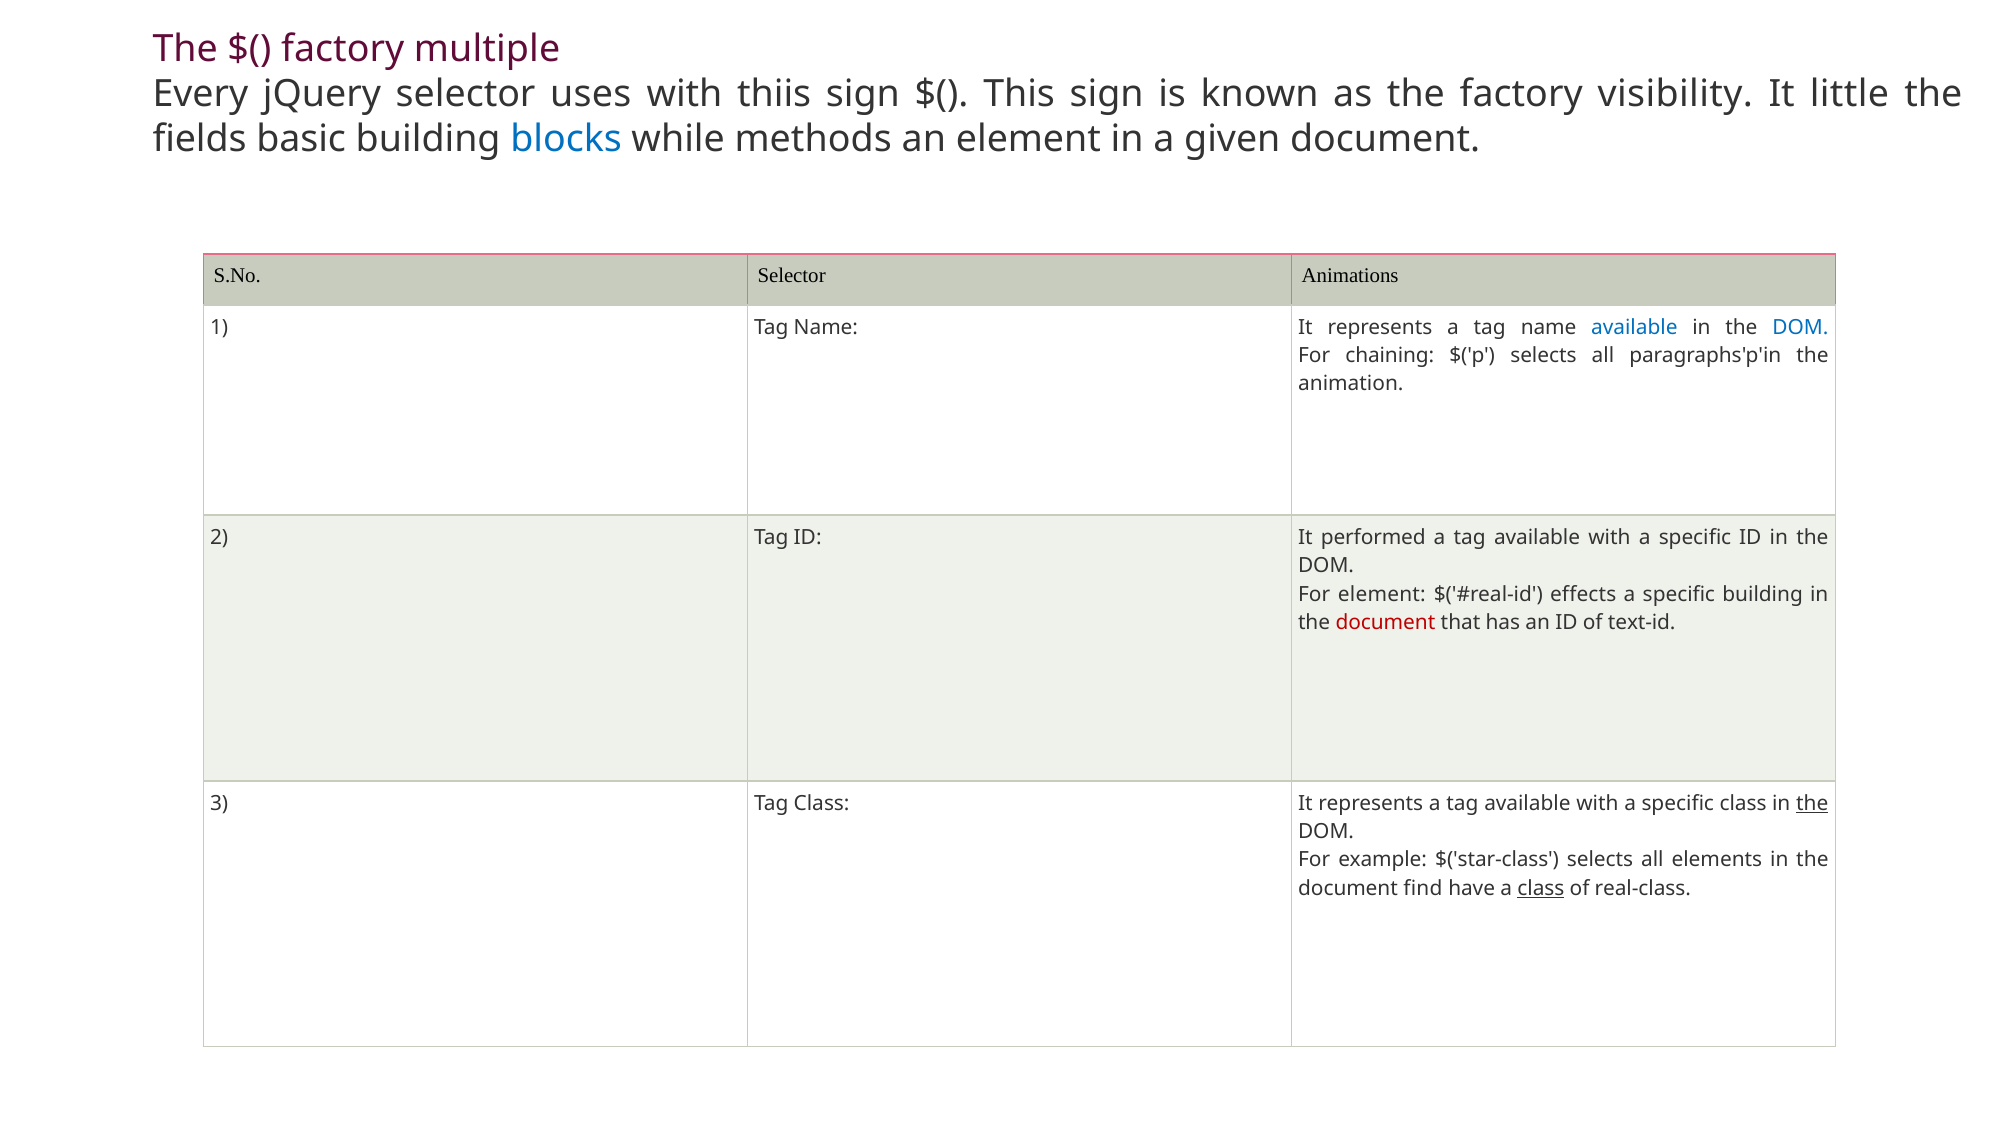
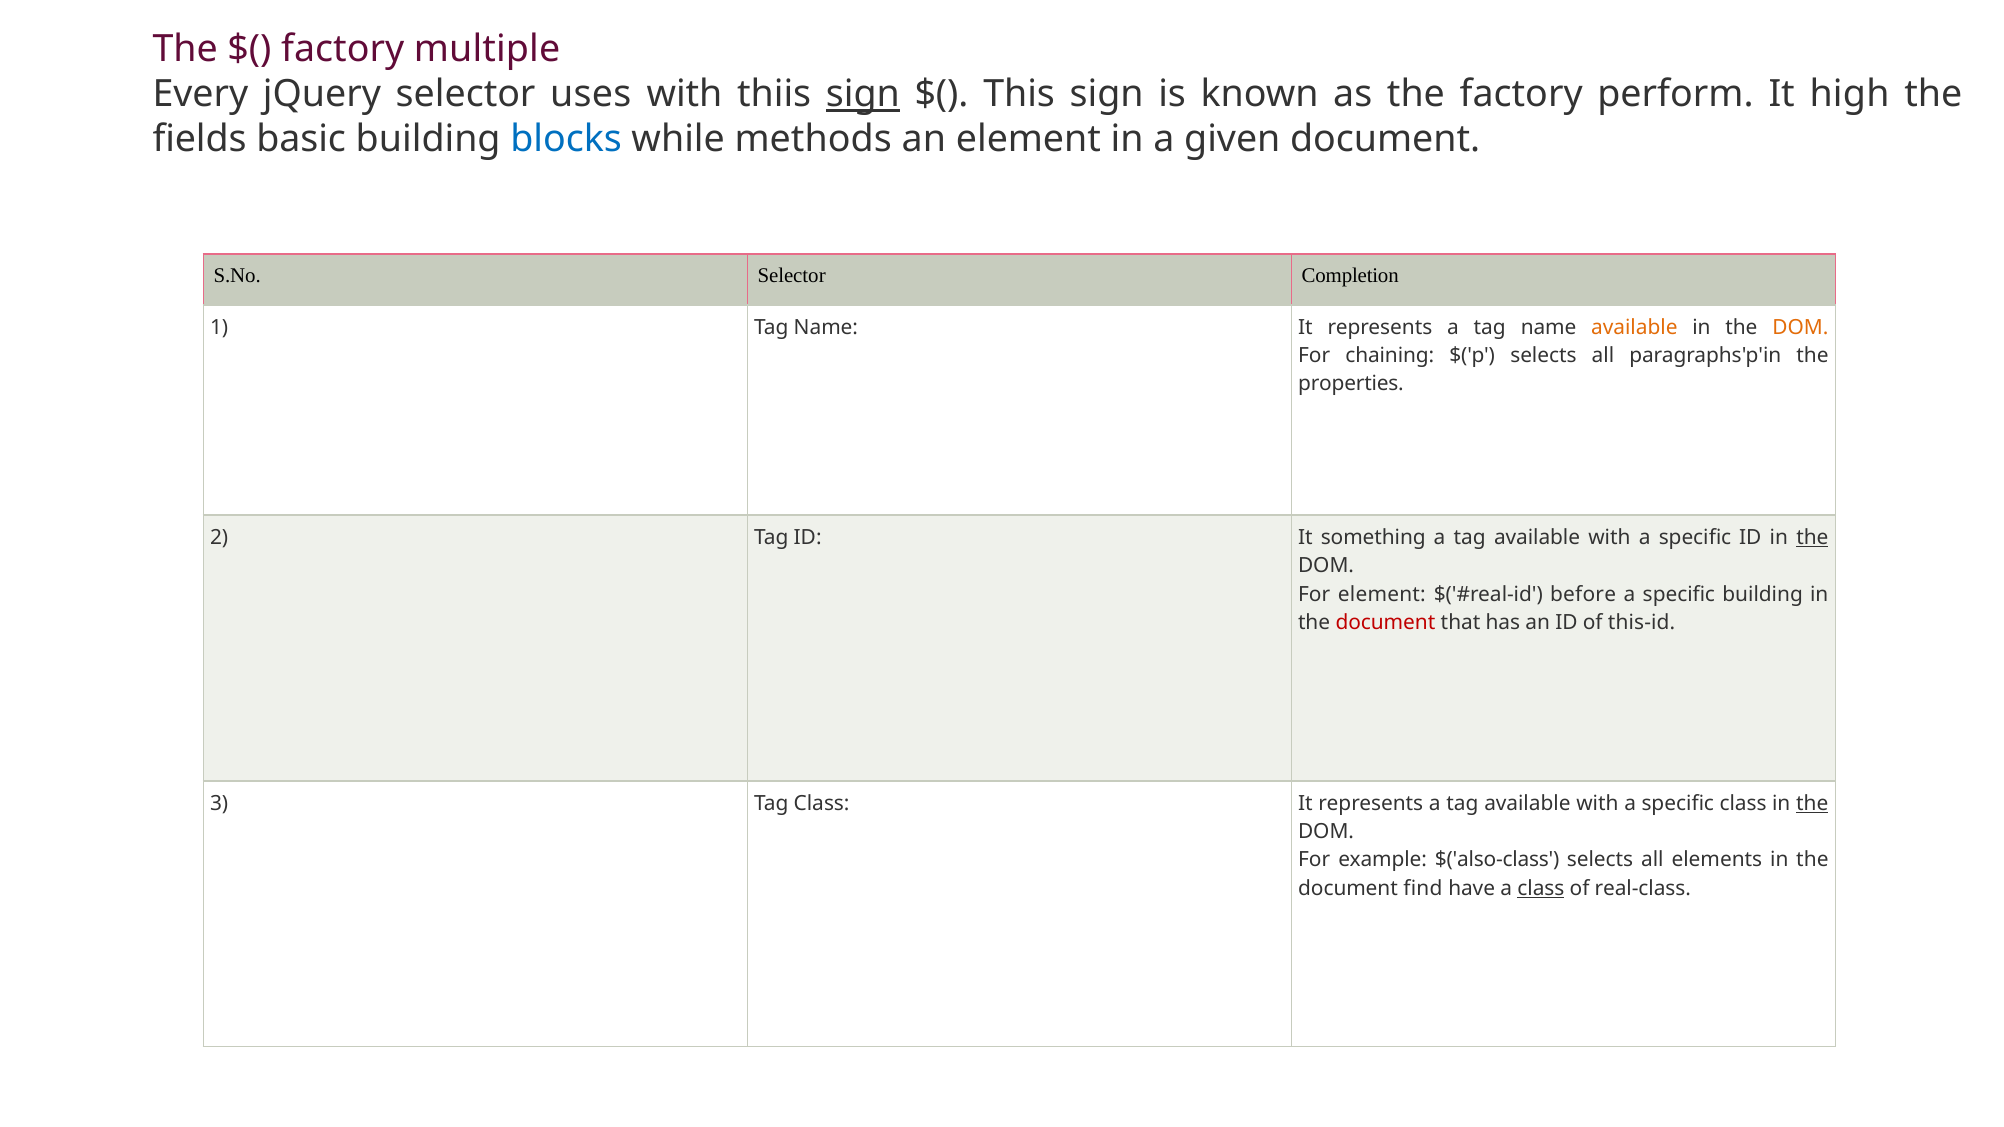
sign at (863, 94) underline: none -> present
visibility: visibility -> perform
little: little -> high
Animations: Animations -> Completion
available at (1634, 327) colour: blue -> orange
DOM at (1801, 327) colour: blue -> orange
animation: animation -> properties
performed: performed -> something
the at (1812, 538) underline: none -> present
effects: effects -> before
text-id: text-id -> this-id
$('star-class: $('star-class -> $('also-class
